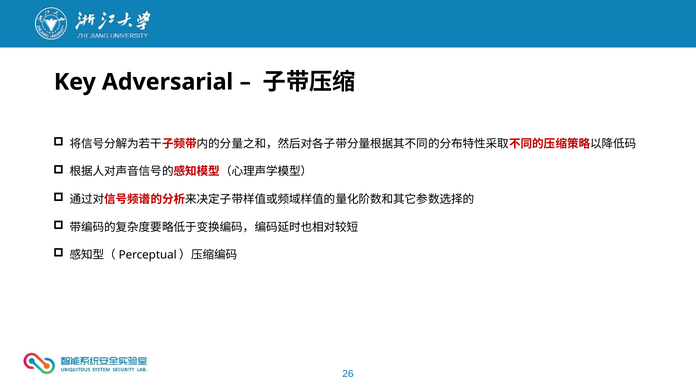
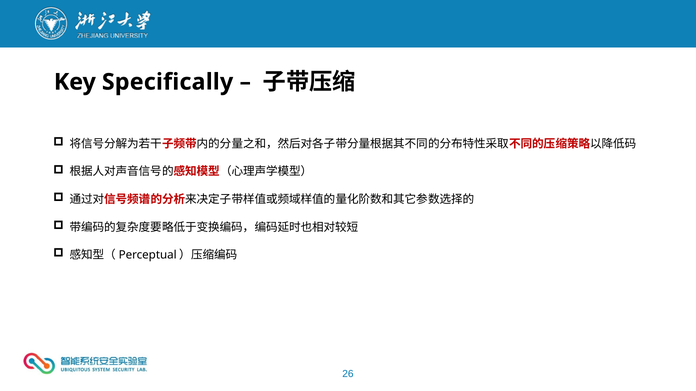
Adversarial: Adversarial -> Specifically
